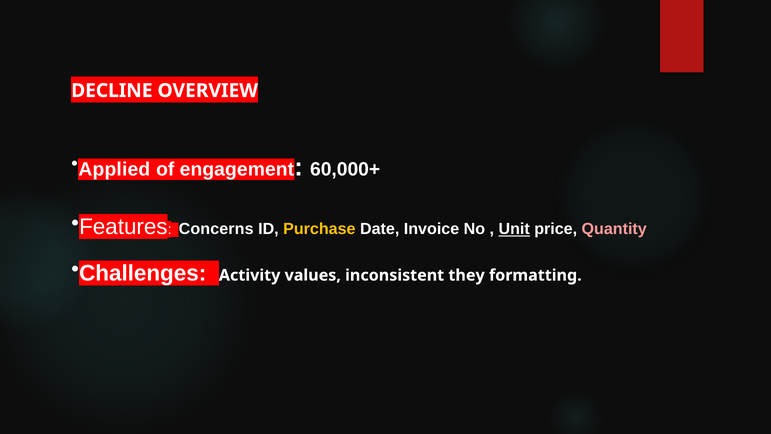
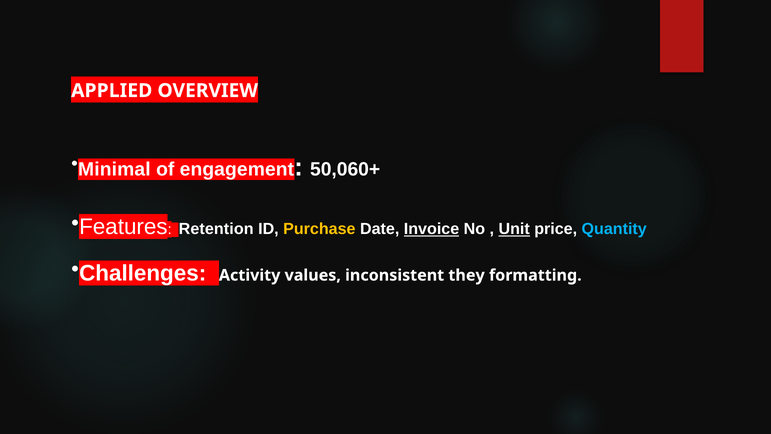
DECLINE: DECLINE -> APPLIED
Applied: Applied -> Minimal
60,000+: 60,000+ -> 50,060+
Concerns: Concerns -> Retention
Invoice underline: none -> present
Quantity colour: pink -> light blue
